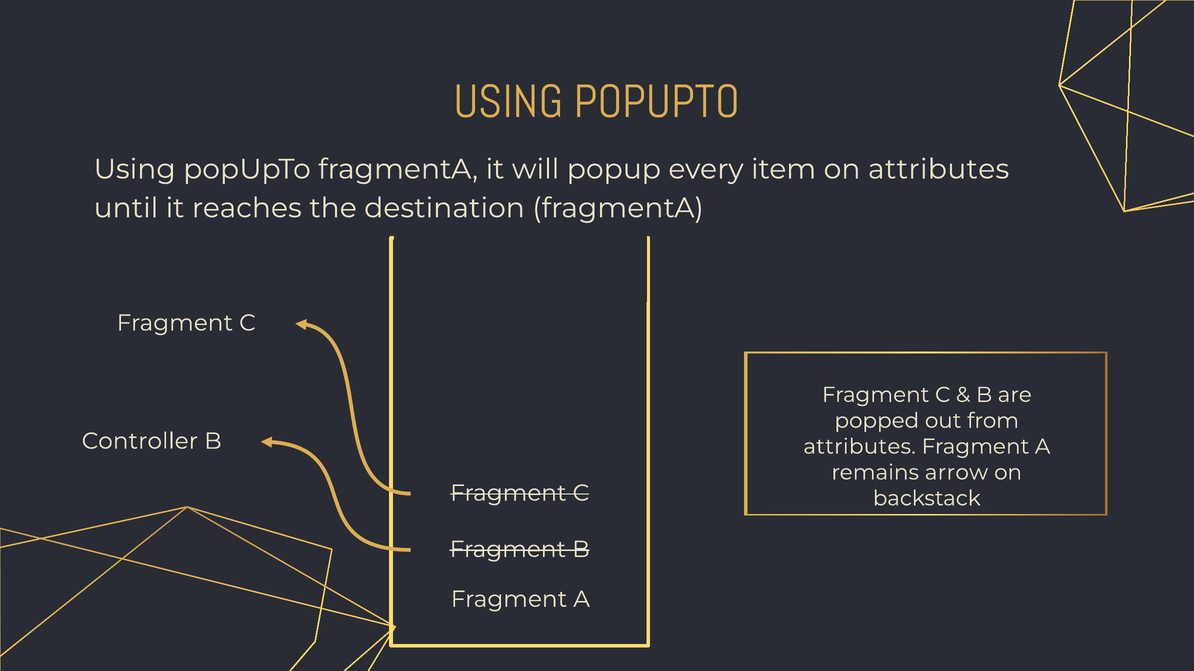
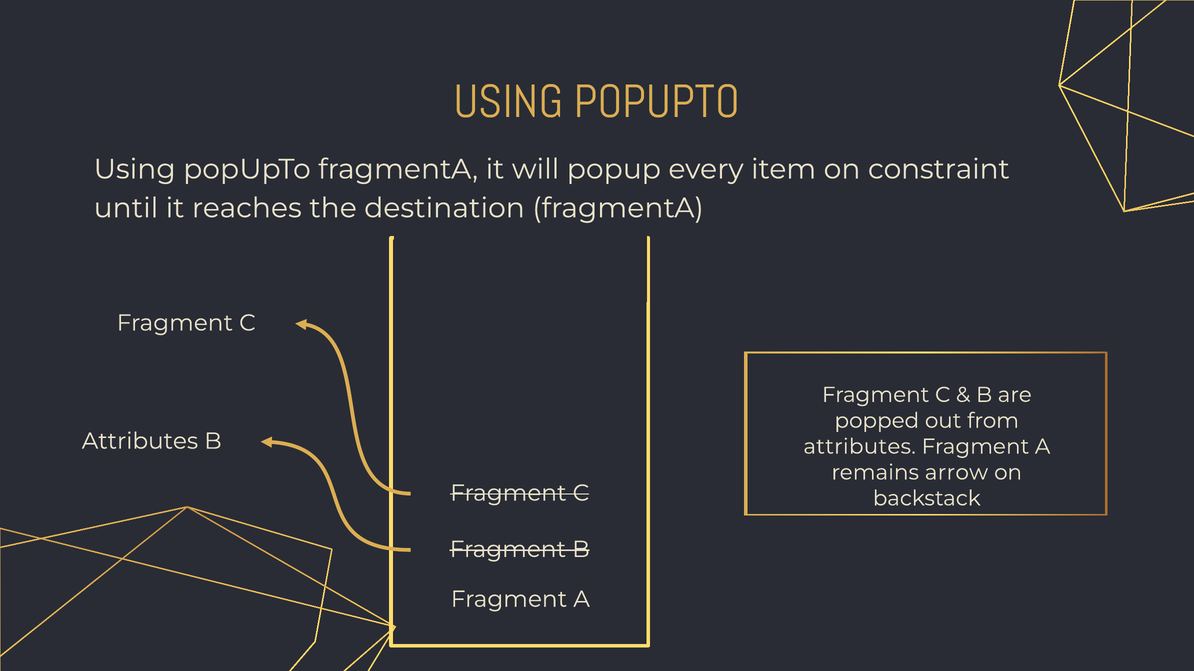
on attributes: attributes -> constraint
Controller at (140, 441): Controller -> Attributes
